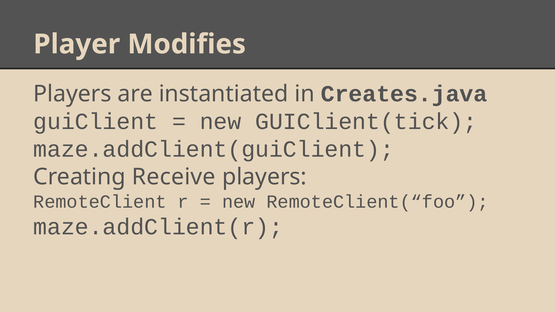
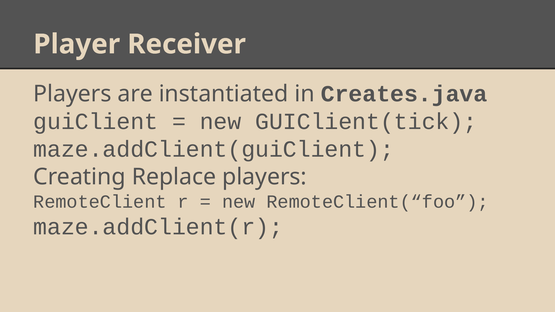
Modifies: Modifies -> Receiver
Receive: Receive -> Replace
